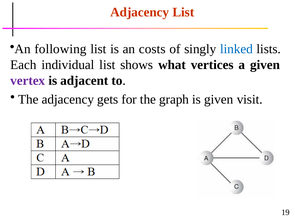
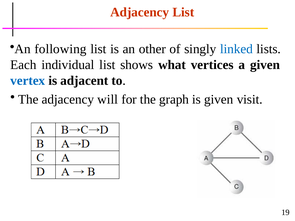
costs: costs -> other
vertex colour: purple -> blue
gets: gets -> will
